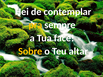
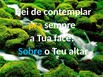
Sobre colour: yellow -> light blue
